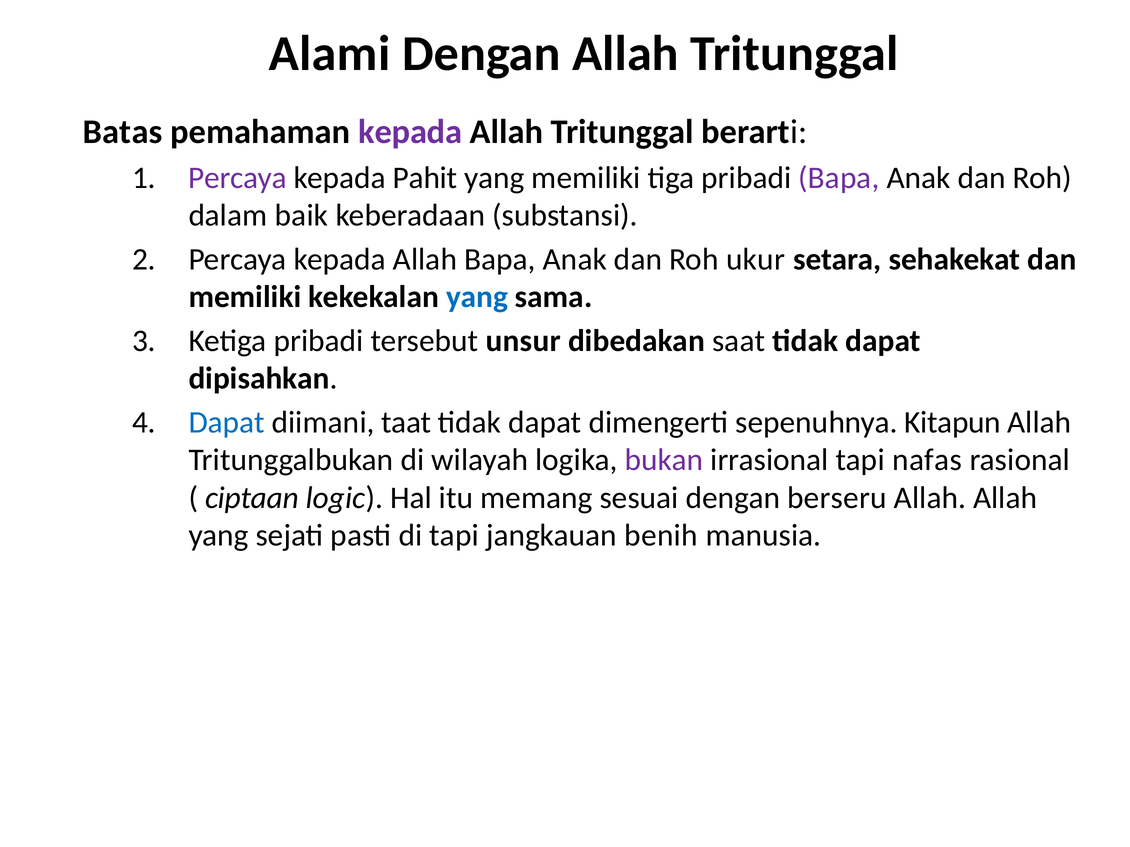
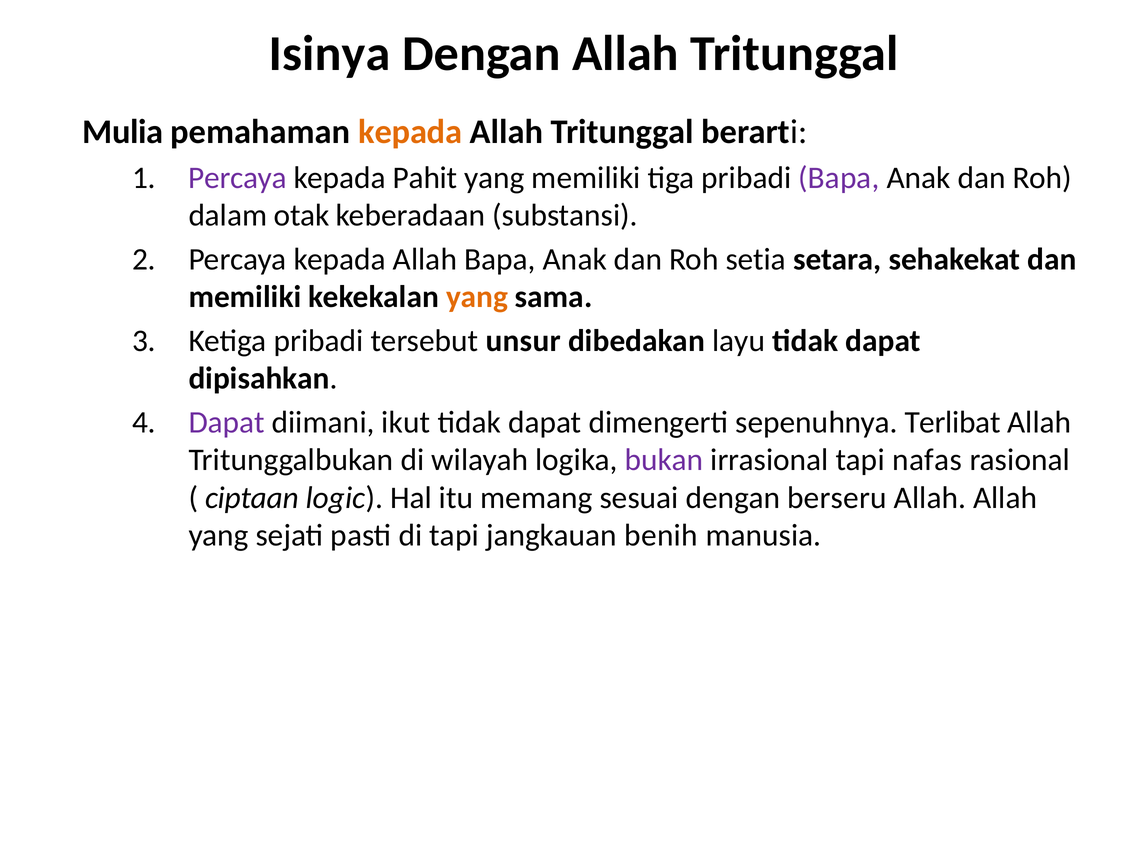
Alami: Alami -> Isinya
Batas: Batas -> Mulia
kepada at (410, 132) colour: purple -> orange
baik: baik -> otak
ukur: ukur -> setia
yang at (477, 297) colour: blue -> orange
saat: saat -> layu
Dapat at (227, 423) colour: blue -> purple
taat: taat -> ikut
Kitapun: Kitapun -> Terlibat
